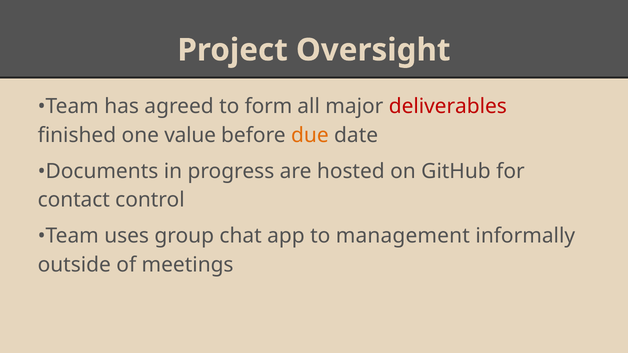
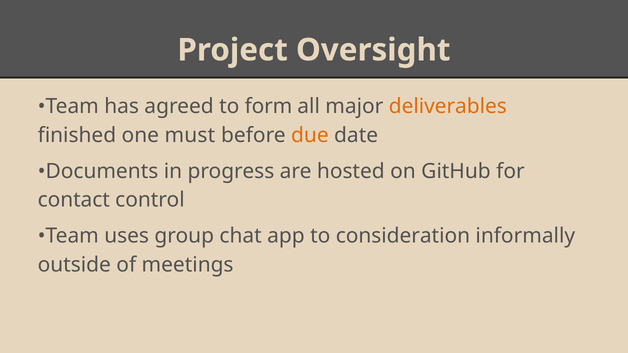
deliverables colour: red -> orange
value: value -> must
management: management -> consideration
